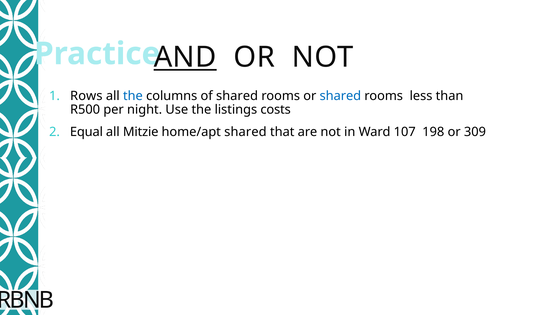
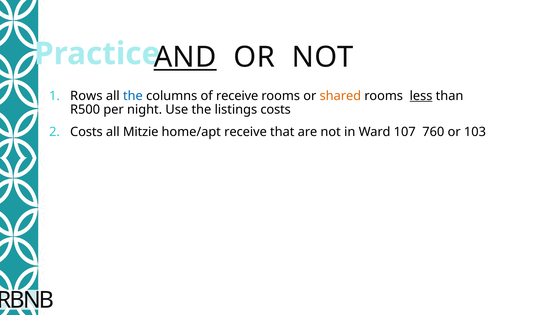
of shared: shared -> receive
shared at (340, 96) colour: blue -> orange
less underline: none -> present
Equal at (86, 132): Equal -> Costs
home/apt shared: shared -> receive
198: 198 -> 760
309: 309 -> 103
